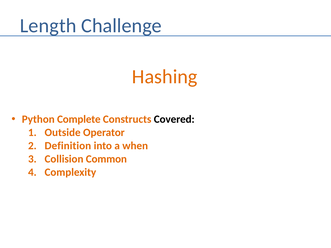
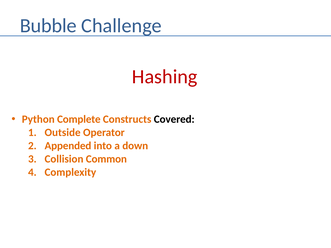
Length: Length -> Bubble
Hashing colour: orange -> red
Definition: Definition -> Appended
when: when -> down
